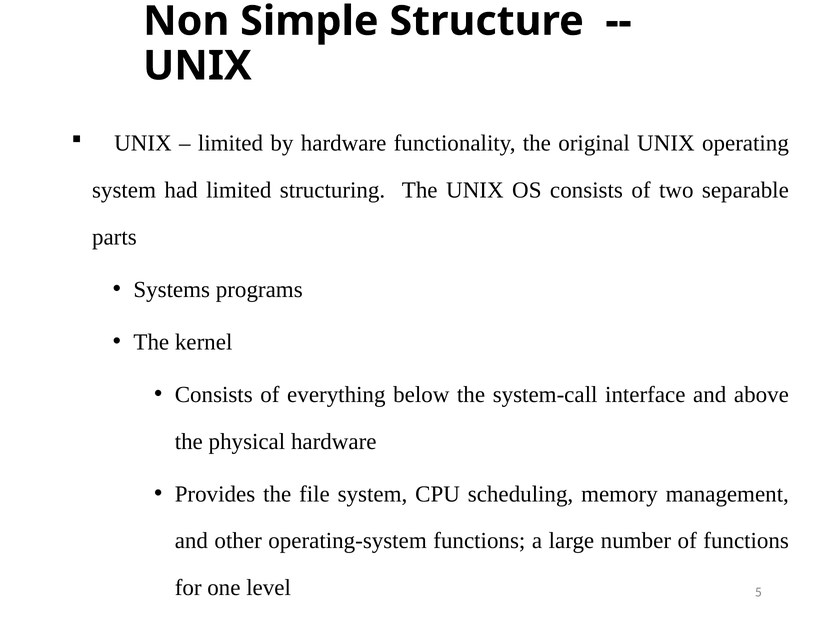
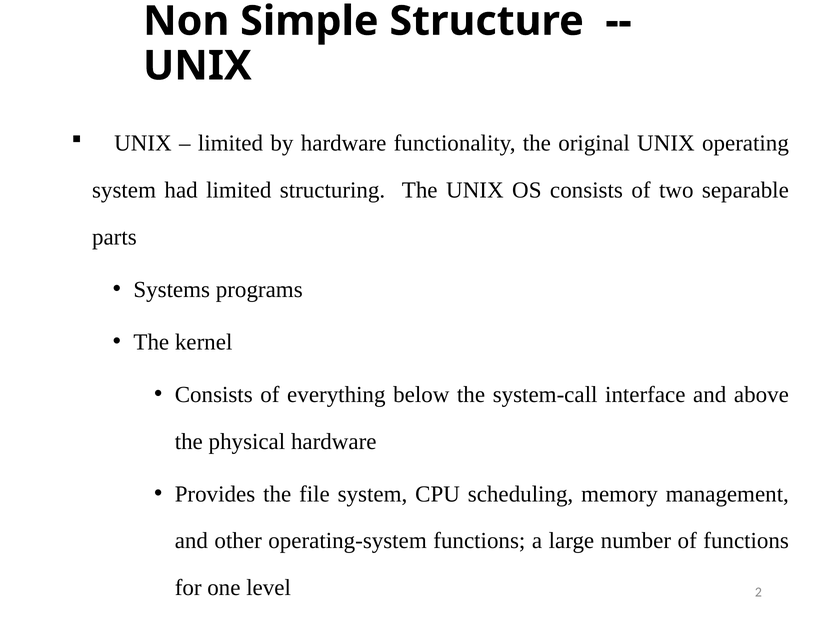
5: 5 -> 2
